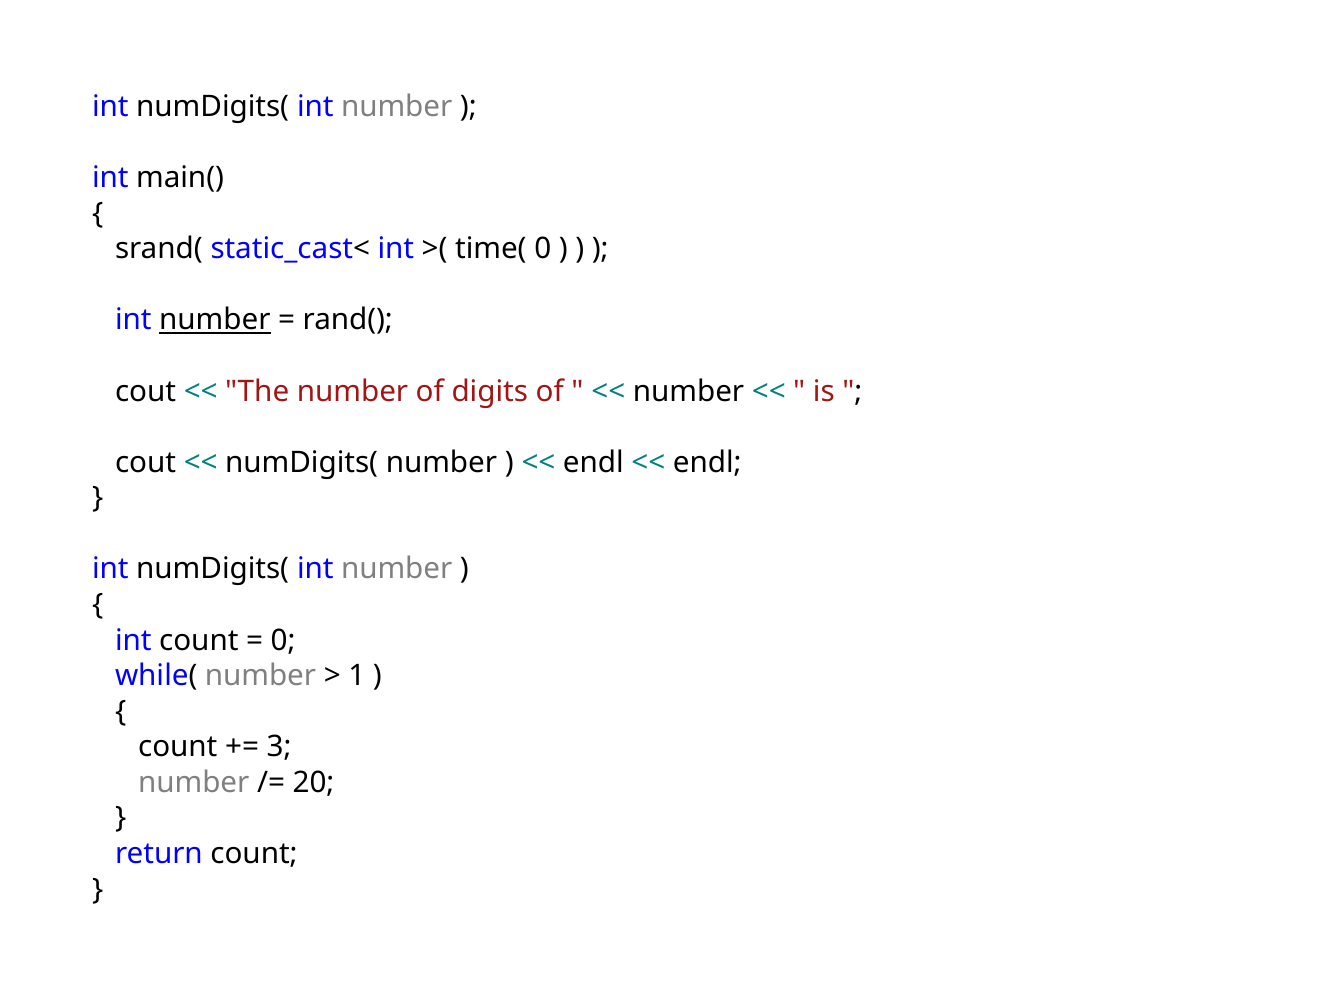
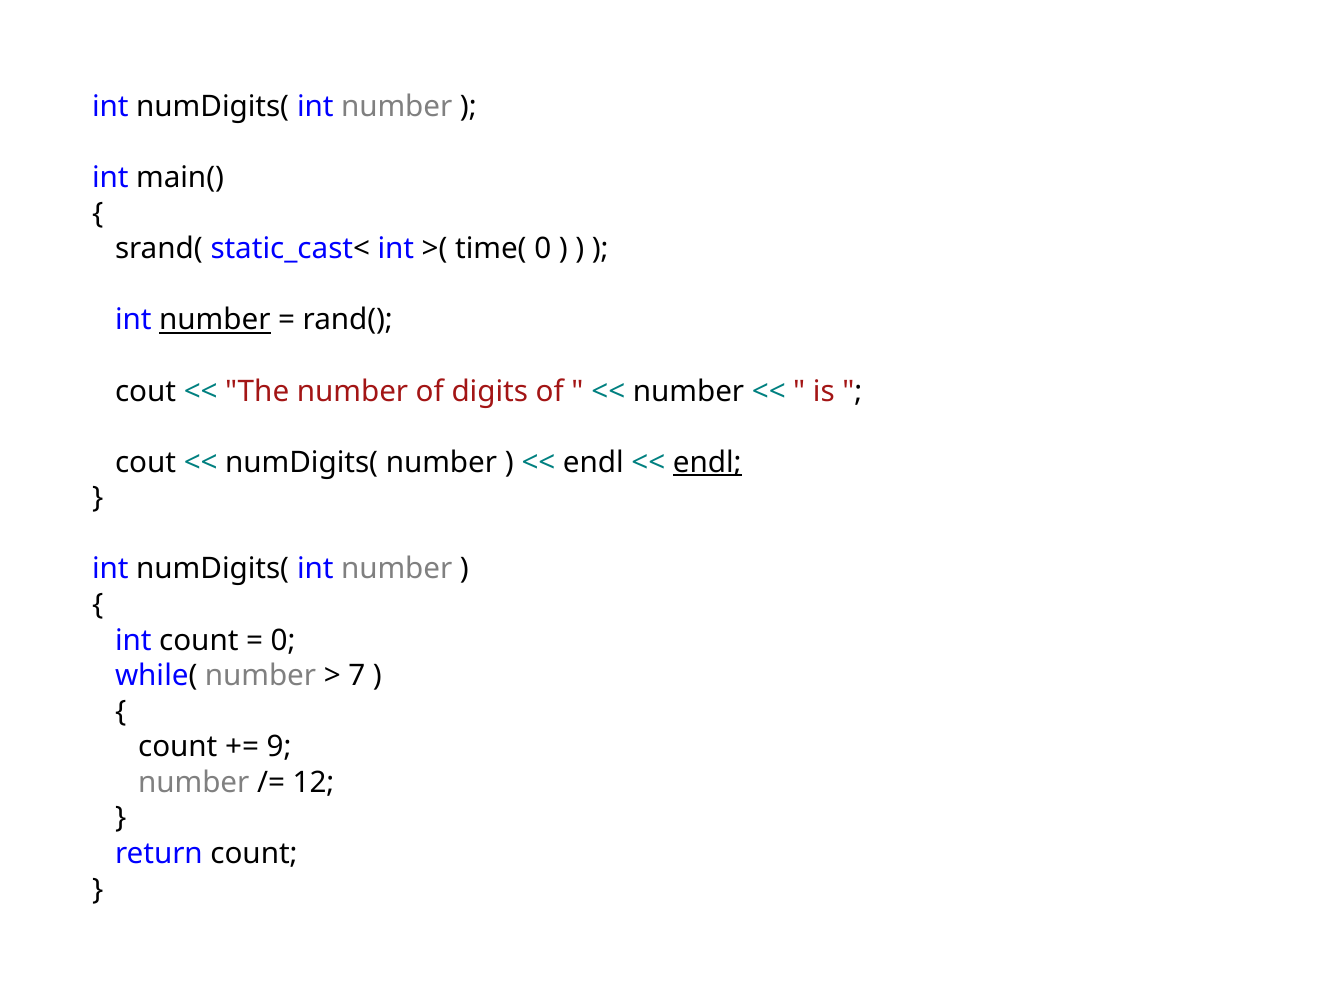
endl at (707, 463) underline: none -> present
1: 1 -> 7
3: 3 -> 9
20: 20 -> 12
